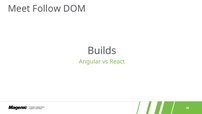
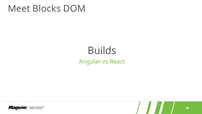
Follow: Follow -> Blocks
